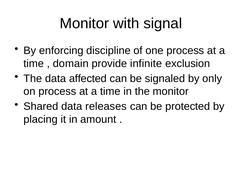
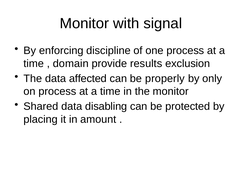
infinite: infinite -> results
signaled: signaled -> properly
releases: releases -> disabling
